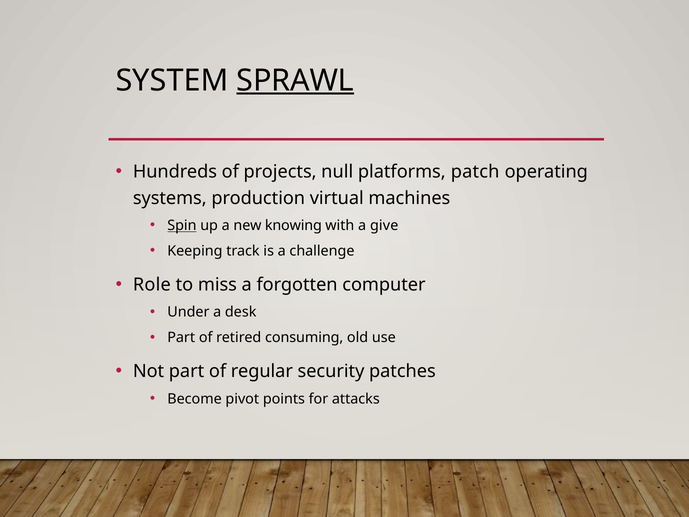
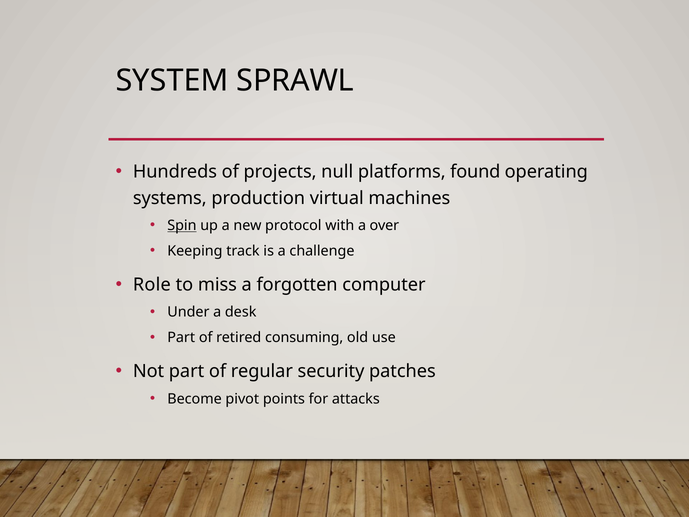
SPRAWL underline: present -> none
patch: patch -> found
knowing: knowing -> protocol
give: give -> over
